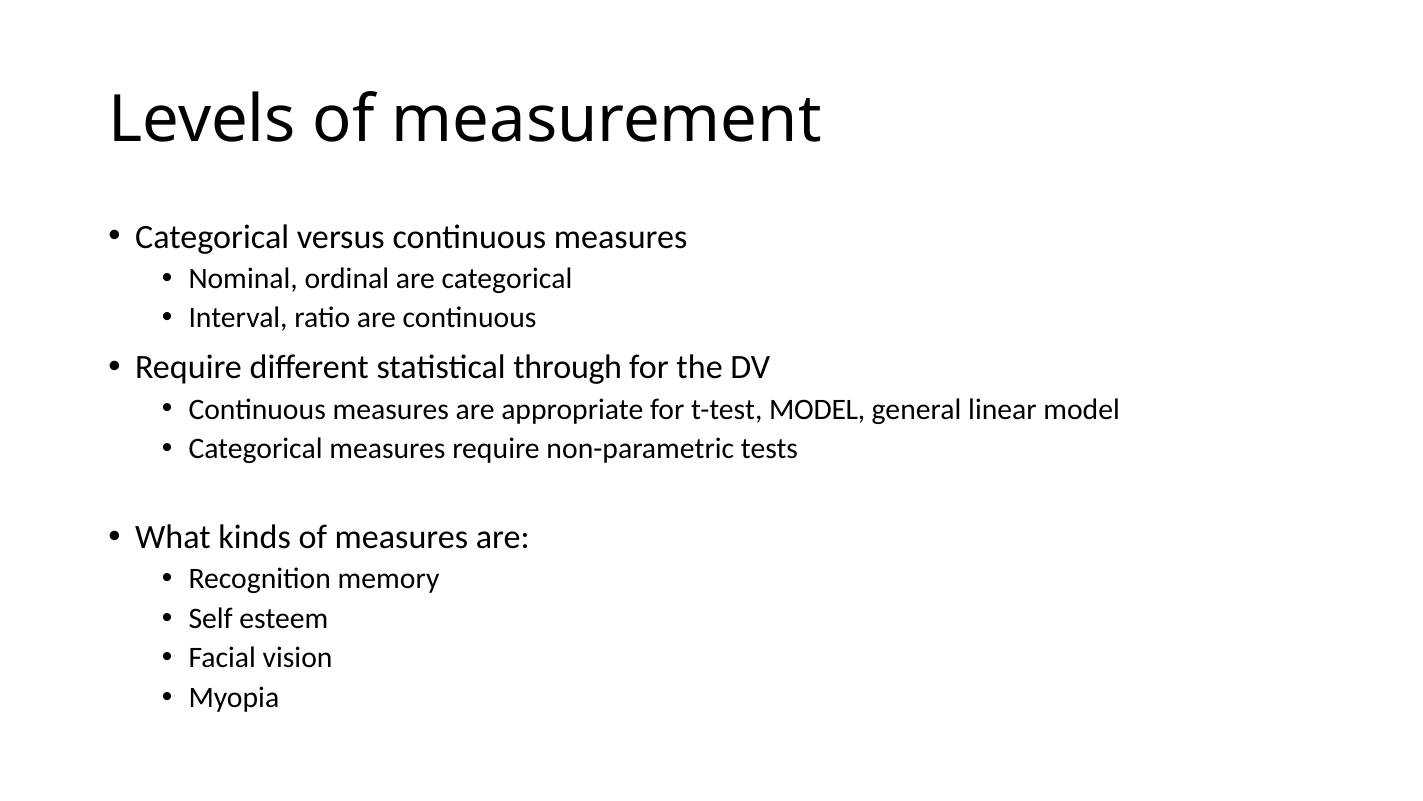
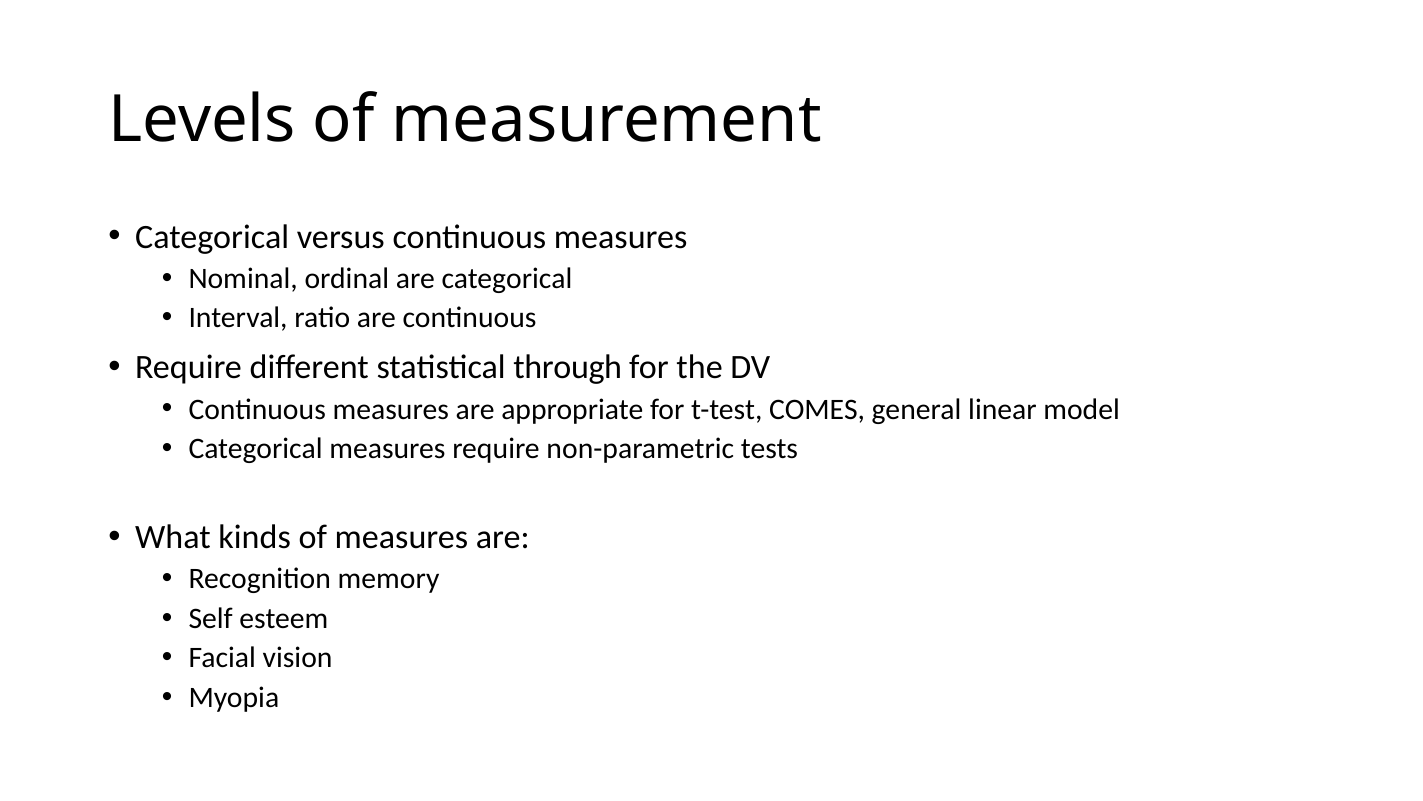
t-test MODEL: MODEL -> COMES
